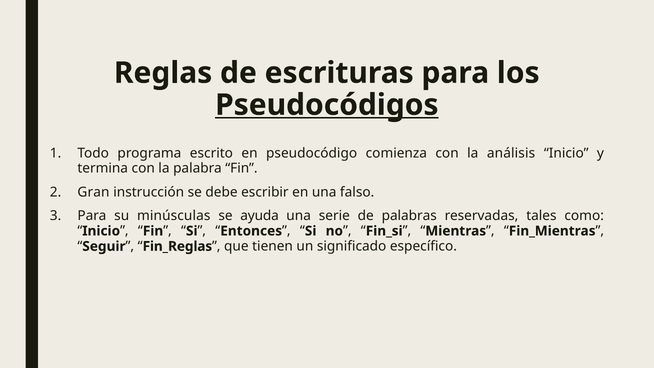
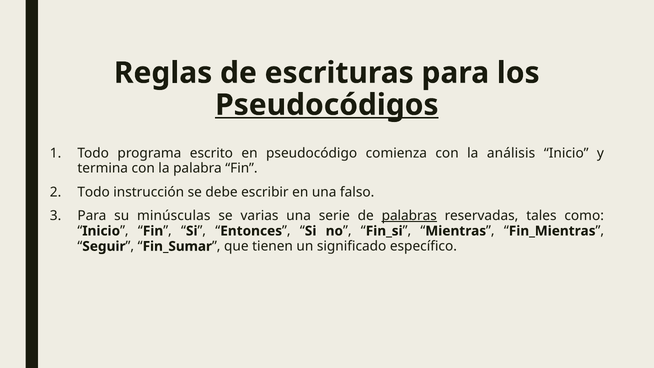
Gran at (94, 192): Gran -> Todo
ayuda: ayuda -> varias
palabras underline: none -> present
Fin_Reglas: Fin_Reglas -> Fin_Sumar
